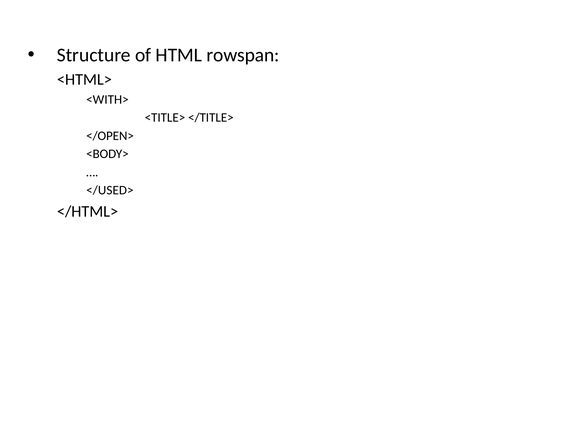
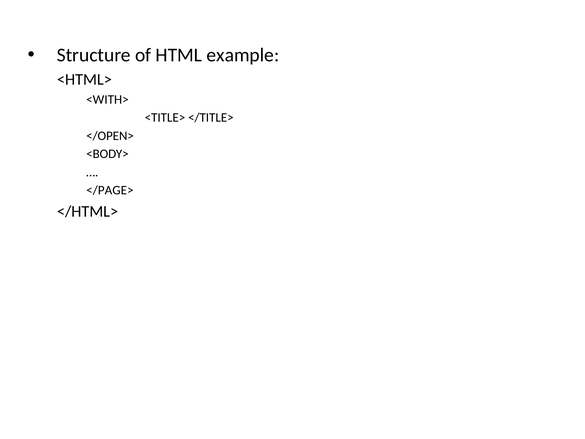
rowspan: rowspan -> example
</USED>: </USED> -> </PAGE>
